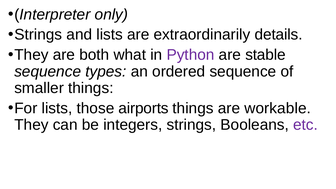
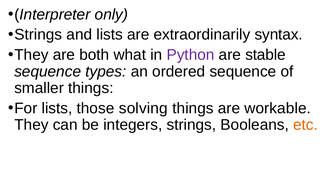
details: details -> syntax
airports: airports -> solving
etc colour: purple -> orange
